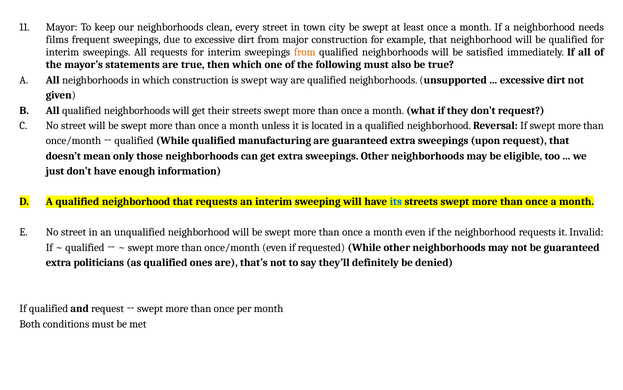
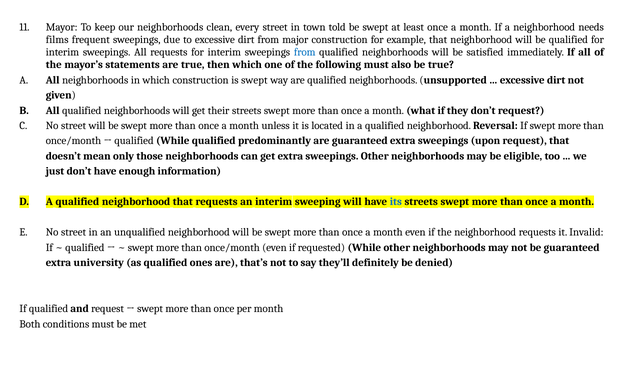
city: city -> told
from at (305, 52) colour: orange -> blue
manufacturing: manufacturing -> predominantly
politicians: politicians -> university
